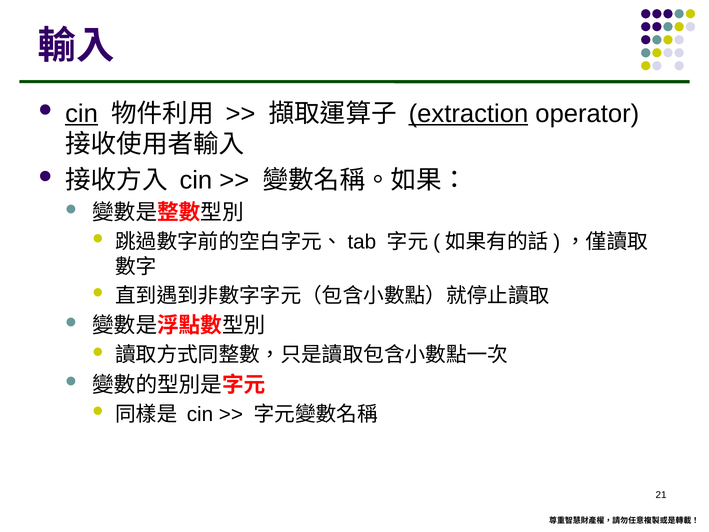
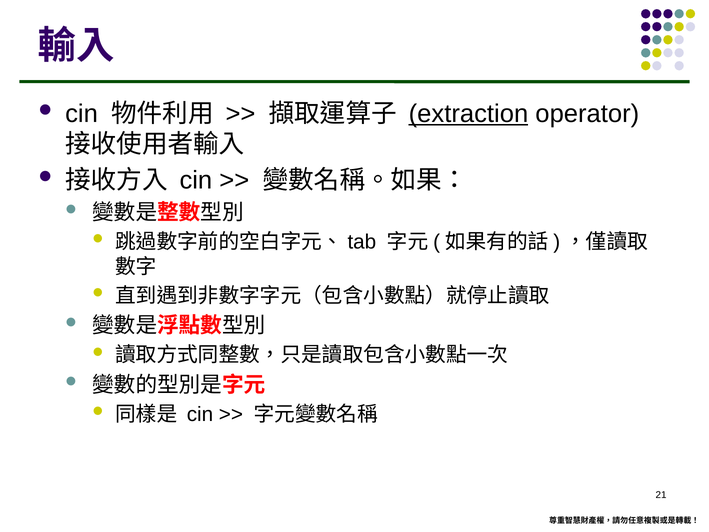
cin at (82, 114) underline: present -> none
